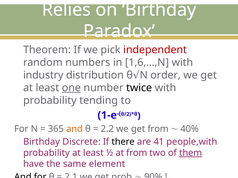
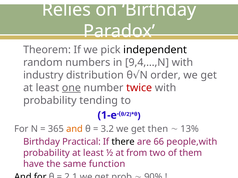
independent colour: red -> black
1,6,…,N: 1,6,…,N -> 9,4,…,N
twice colour: black -> red
2.2: 2.2 -> 3.2
get from: from -> then
40%: 40% -> 13%
Discrete: Discrete -> Practical
41: 41 -> 66
them underline: present -> none
element: element -> function
